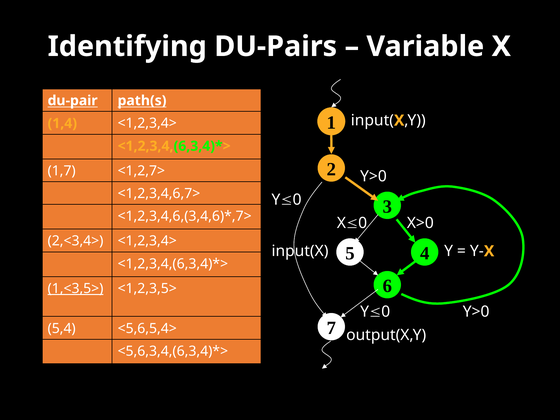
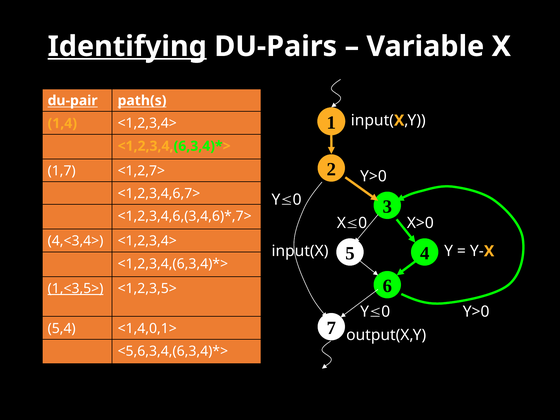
Identifying underline: none -> present
2,<3,4>: 2,<3,4> -> 4,<3,4>
<5,6,5,4>: <5,6,5,4> -> <1,4,0,1>
